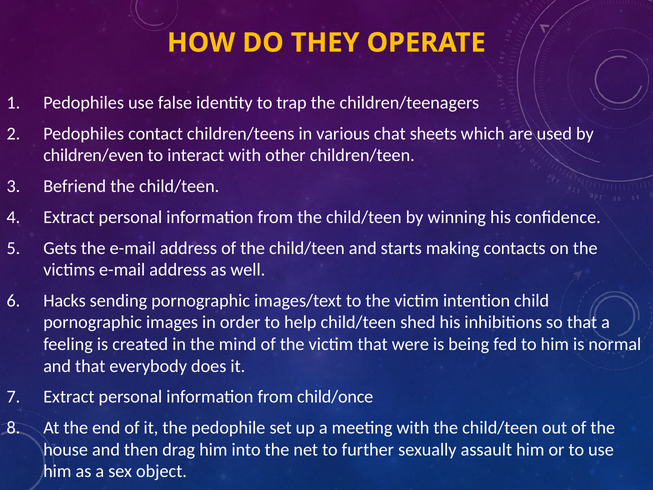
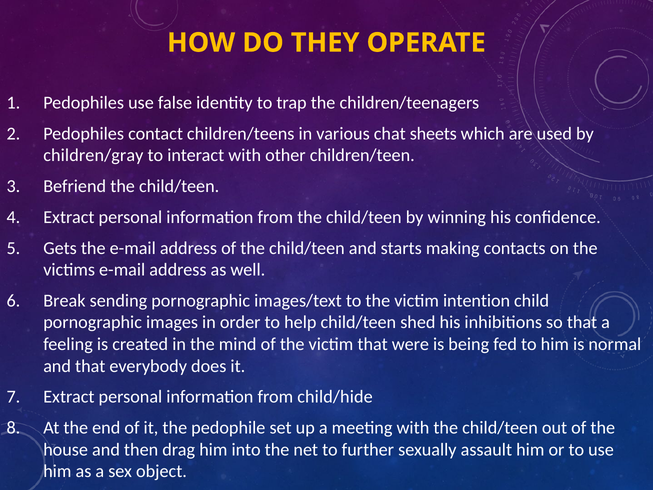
children/even: children/even -> children/gray
Hacks: Hacks -> Break
child/once: child/once -> child/hide
